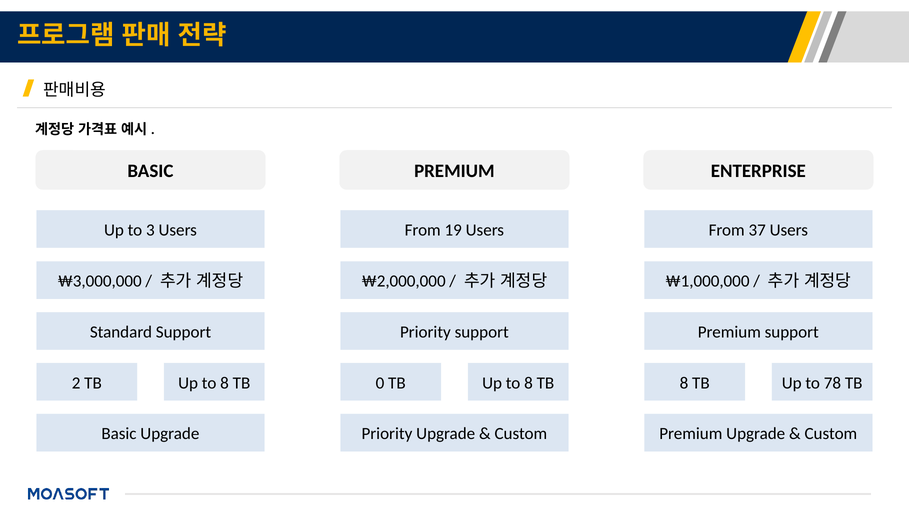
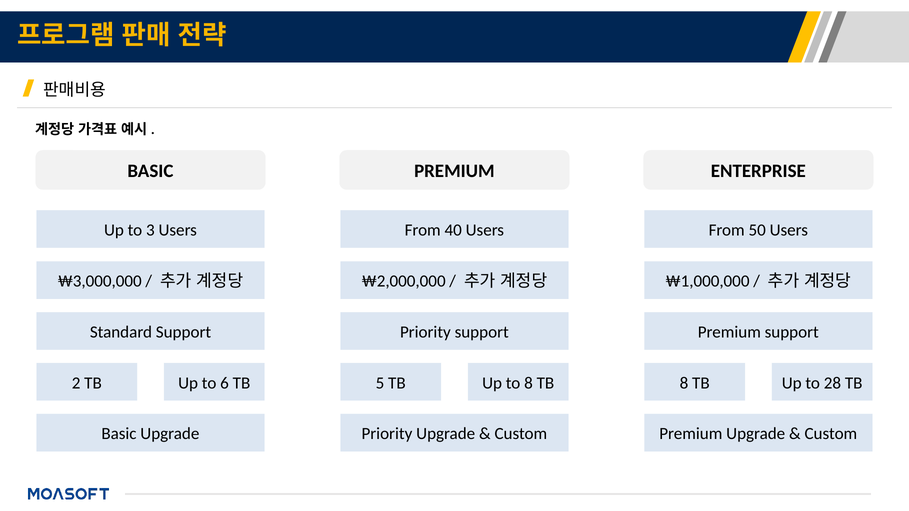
19: 19 -> 40
37: 37 -> 50
8 at (225, 383): 8 -> 6
0: 0 -> 5
78: 78 -> 28
